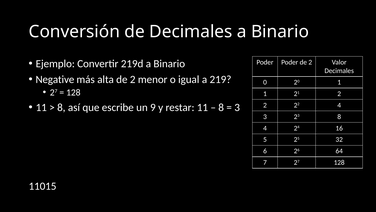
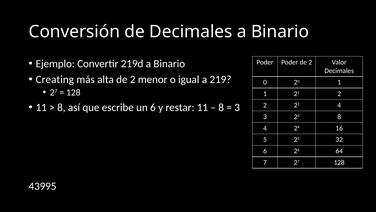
Negative: Negative -> Creating
un 9: 9 -> 6
11015: 11015 -> 43995
